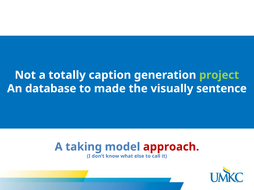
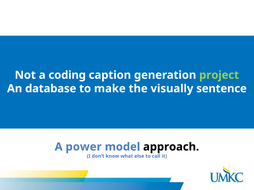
totally: totally -> coding
made: made -> make
taking: taking -> power
approach colour: red -> black
